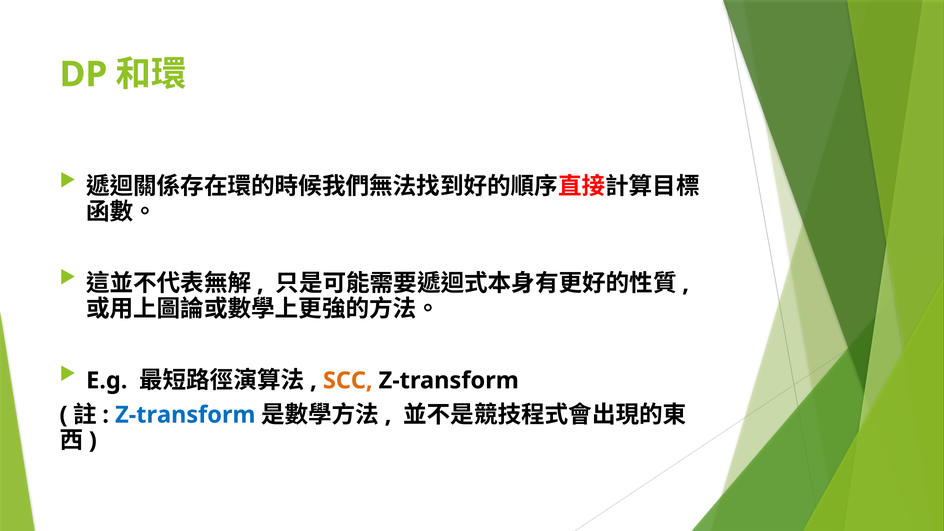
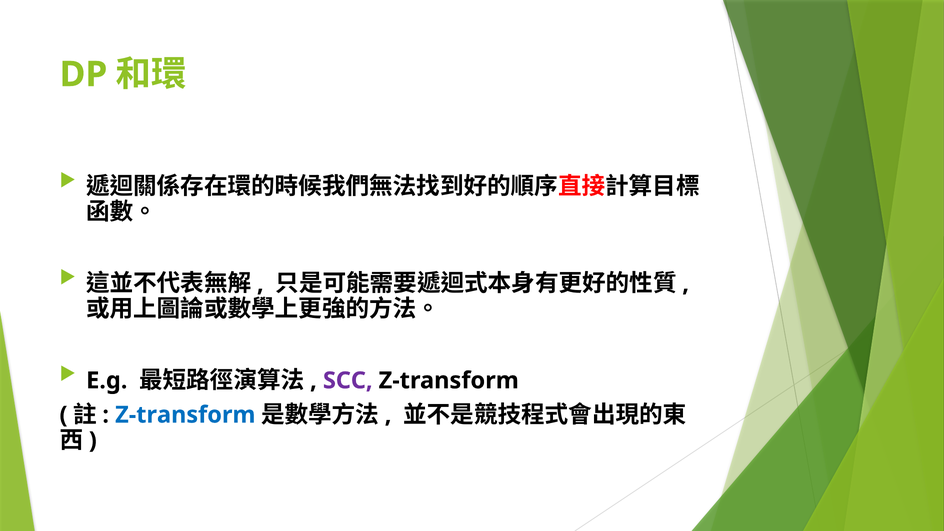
SCC colour: orange -> purple
